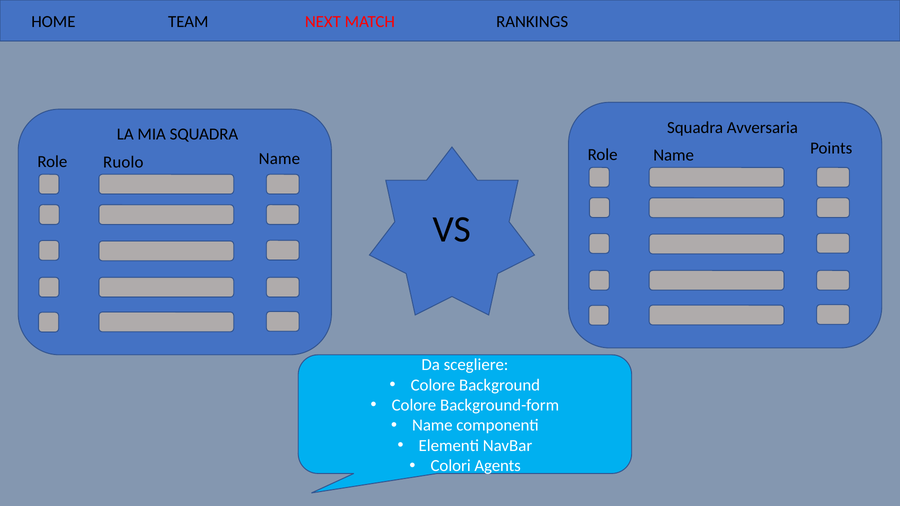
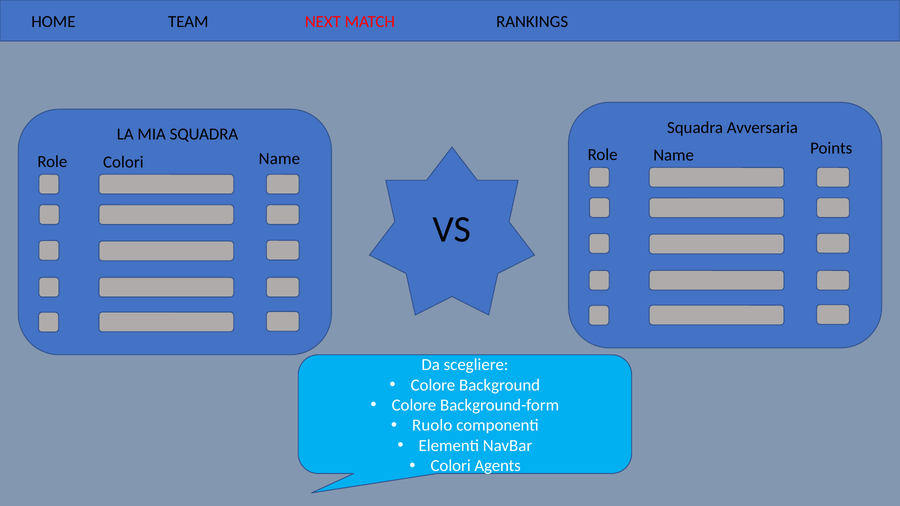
Role Ruolo: Ruolo -> Colori
Name at (432, 426): Name -> Ruolo
